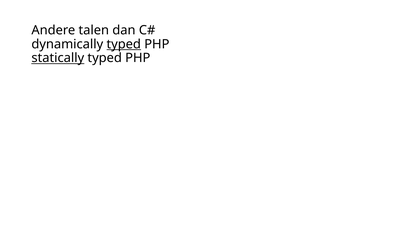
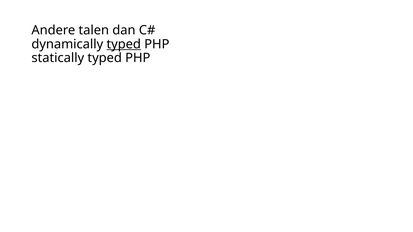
statically underline: present -> none
